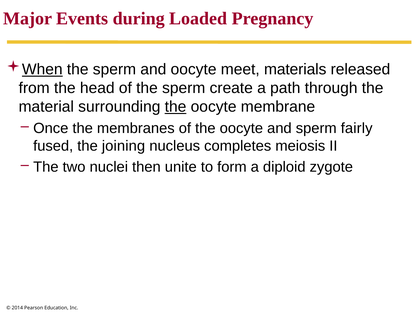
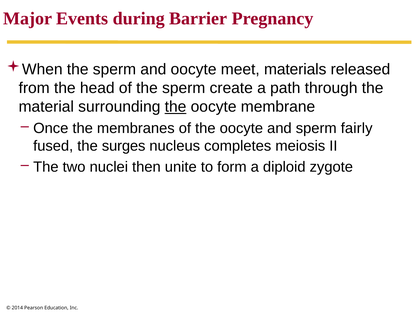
Loaded: Loaded -> Barrier
When underline: present -> none
joining: joining -> surges
